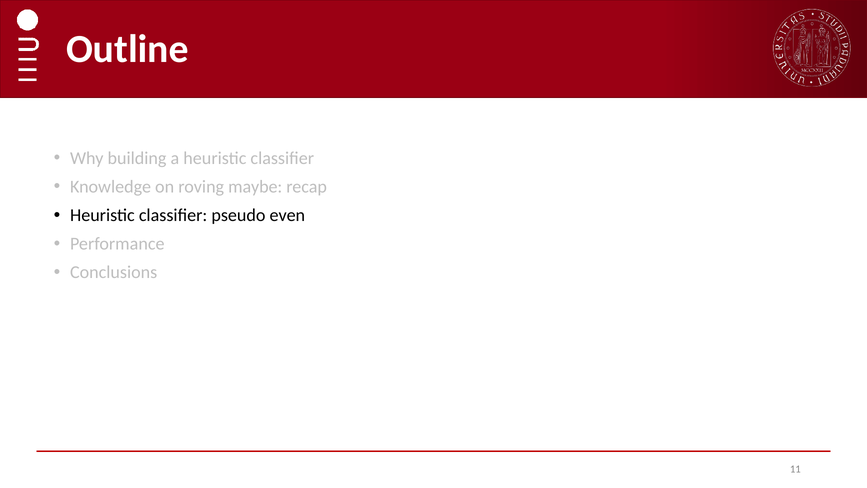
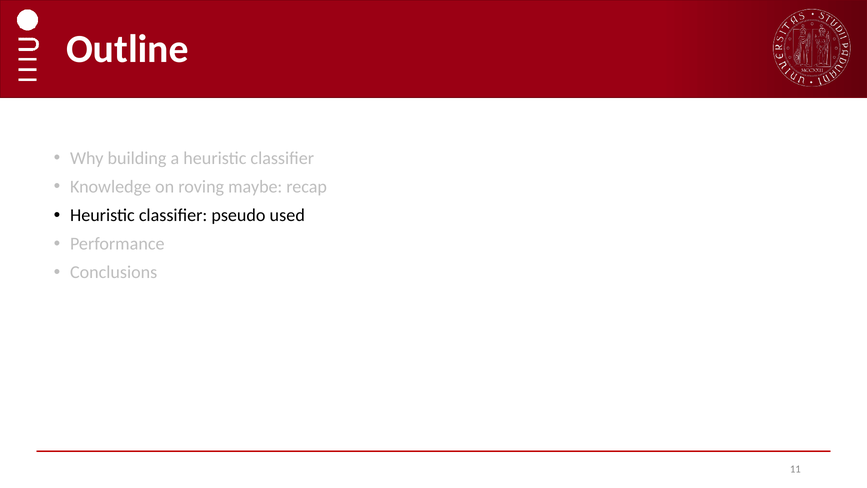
even: even -> used
